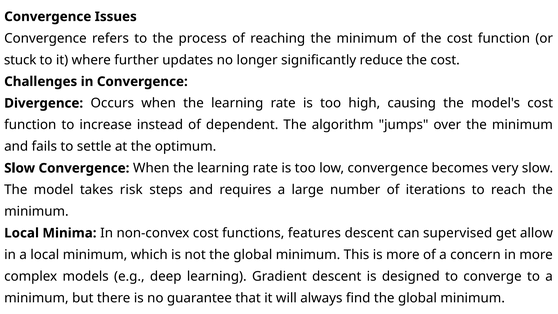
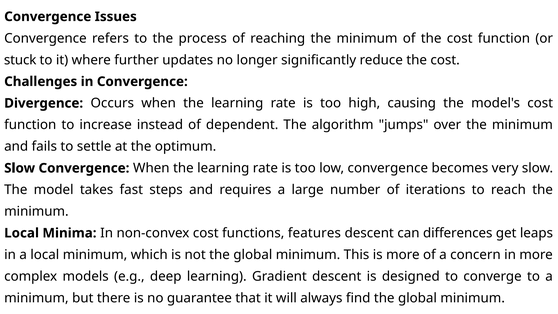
risk: risk -> fast
supervised: supervised -> differences
allow: allow -> leaps
